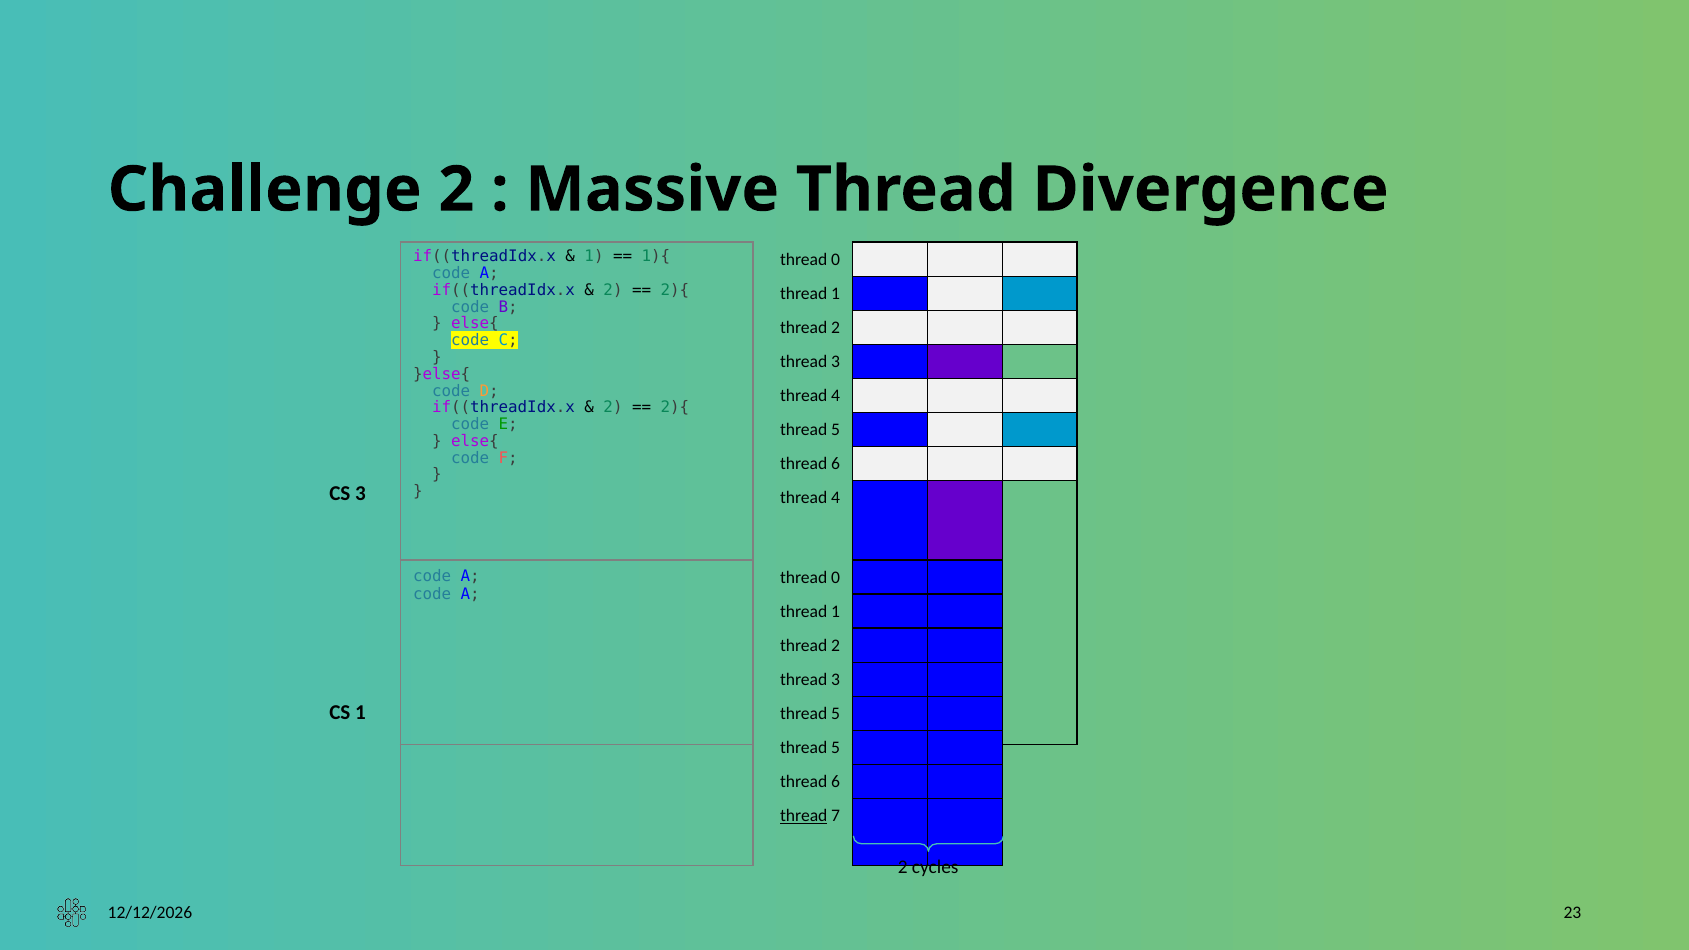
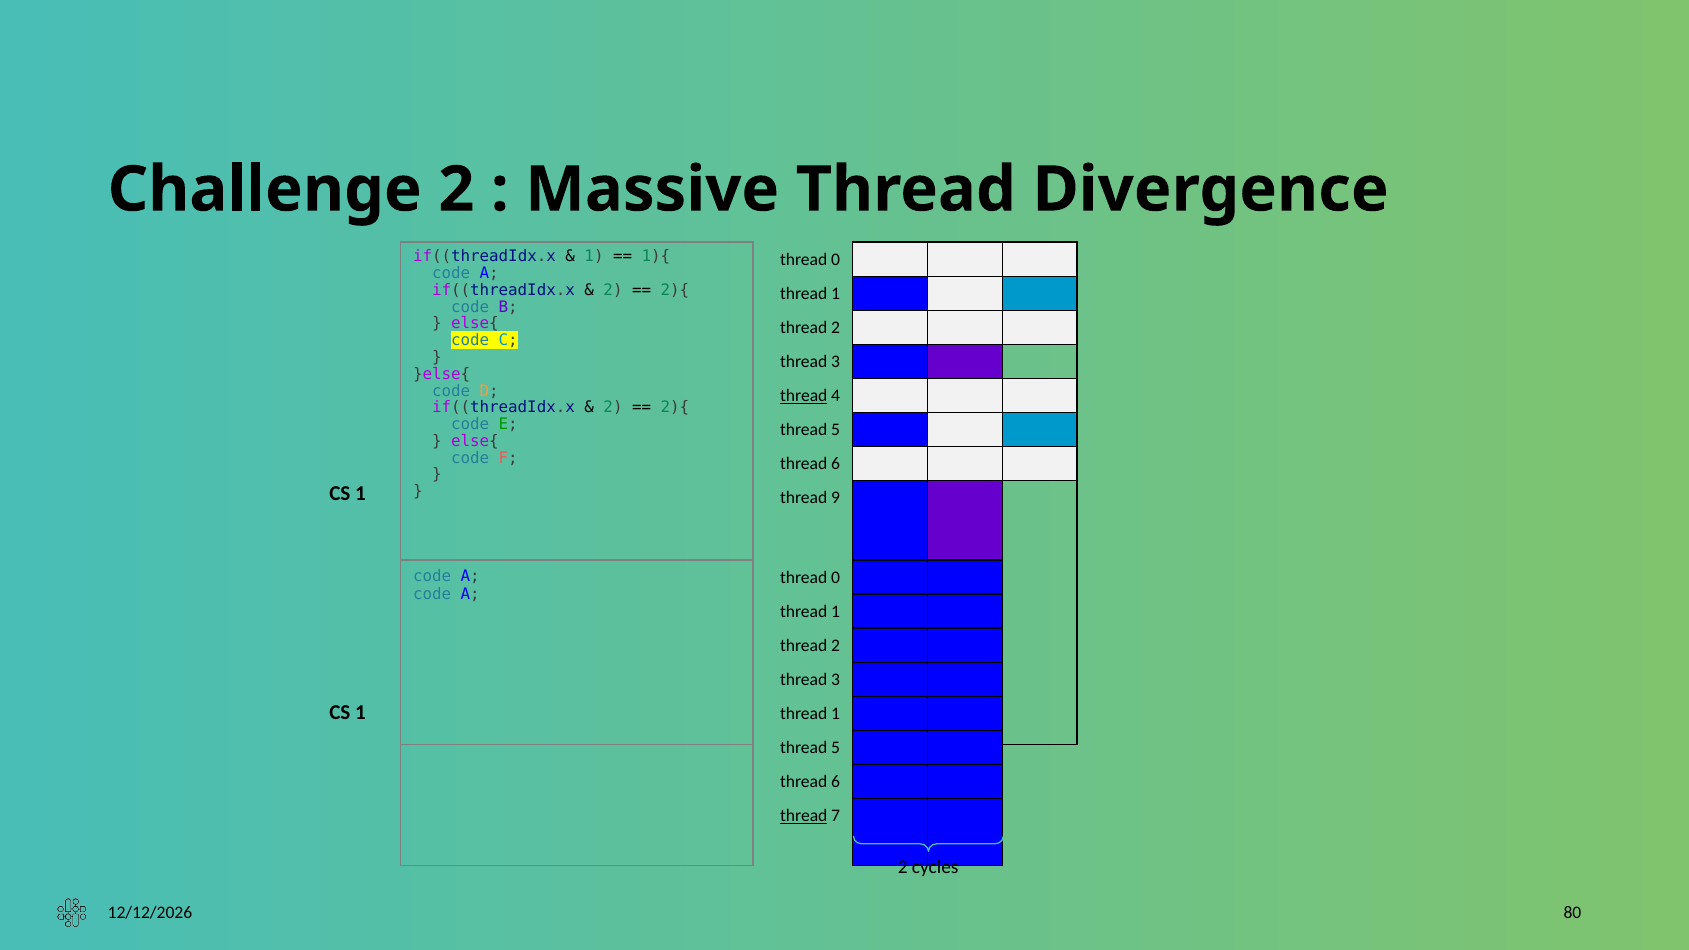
thread at (804, 396) underline: none -> present
3 at (360, 493): 3 -> 1
4 at (836, 498): 4 -> 9
5 at (836, 714): 5 -> 1
23: 23 -> 80
